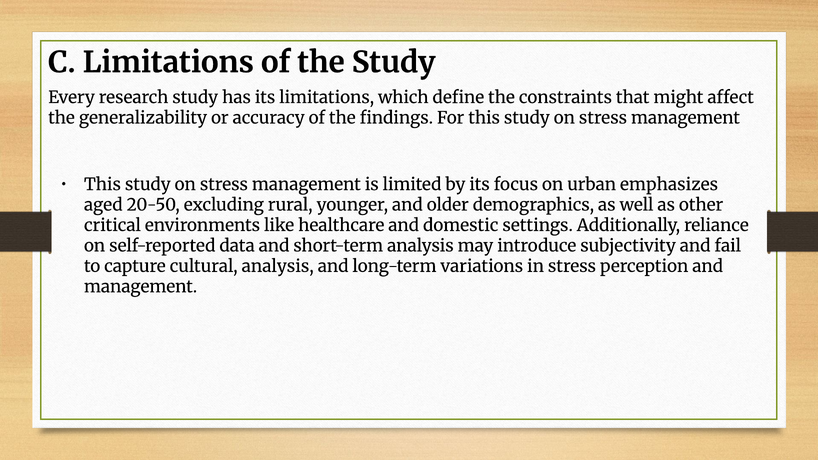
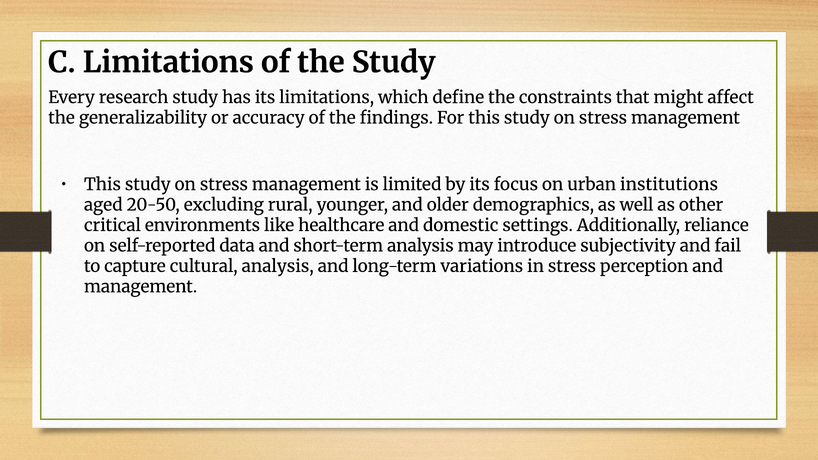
emphasizes: emphasizes -> institutions
